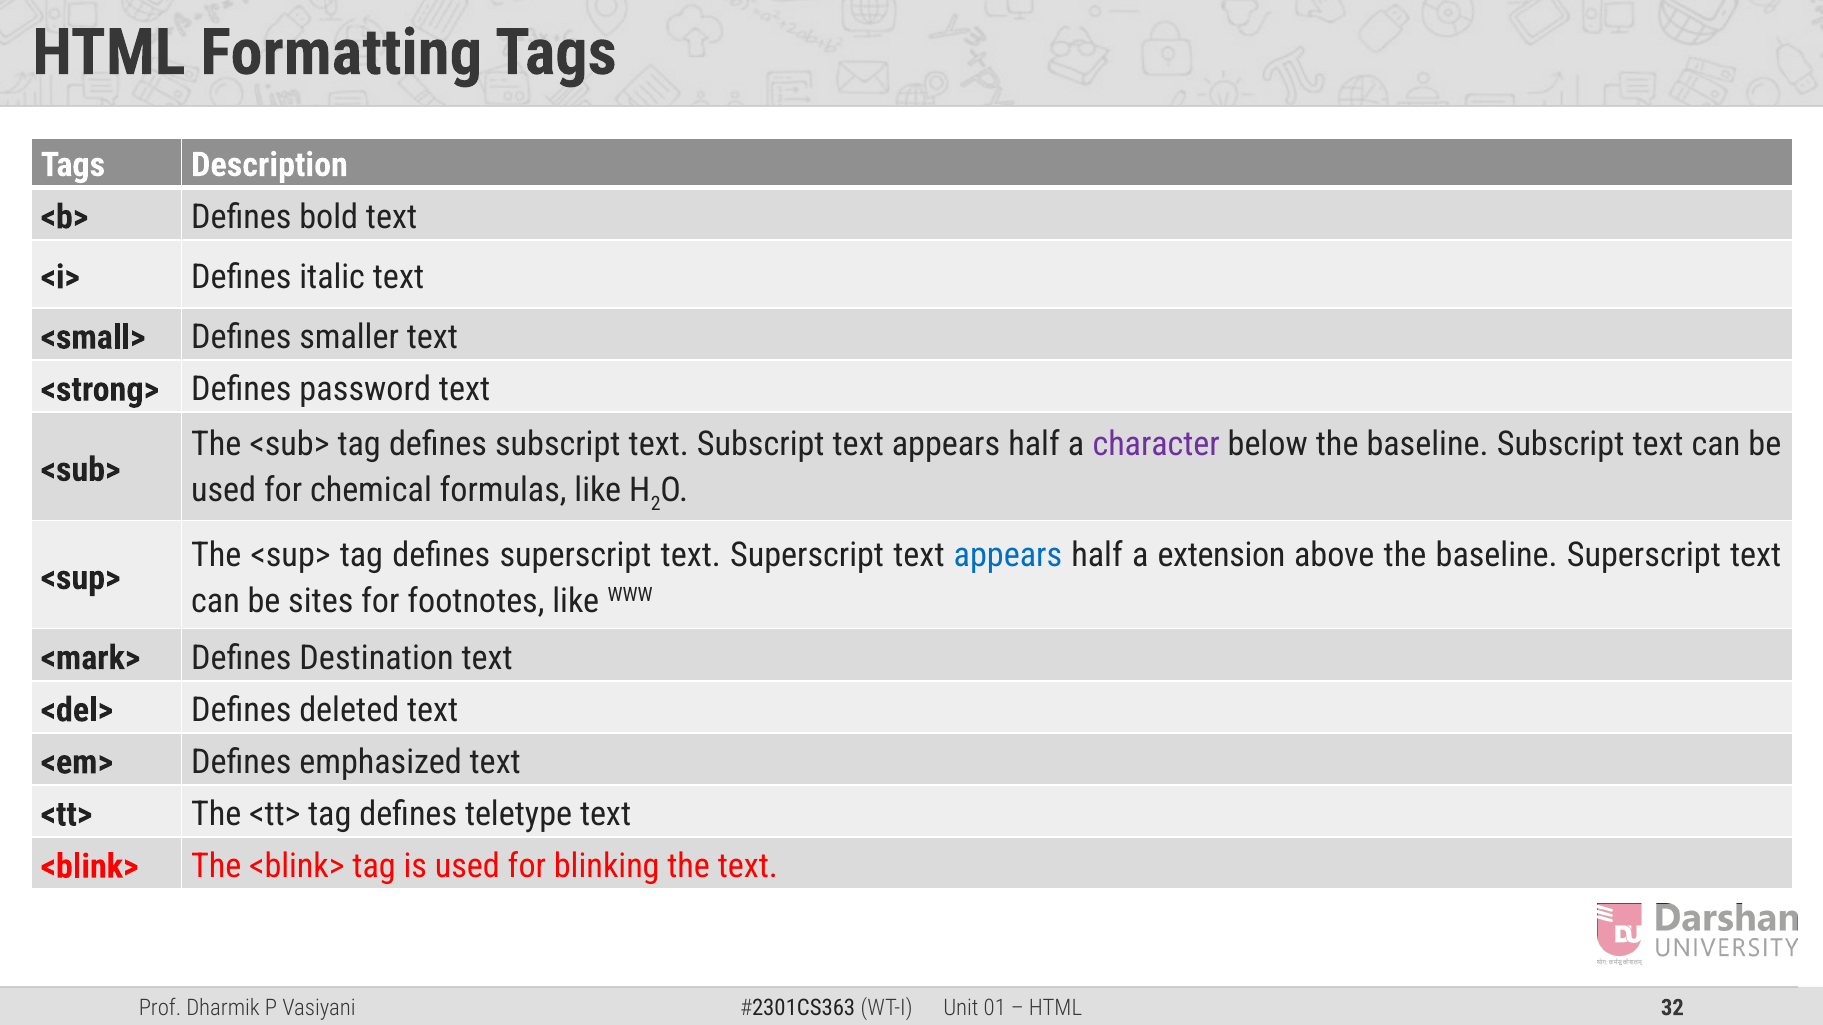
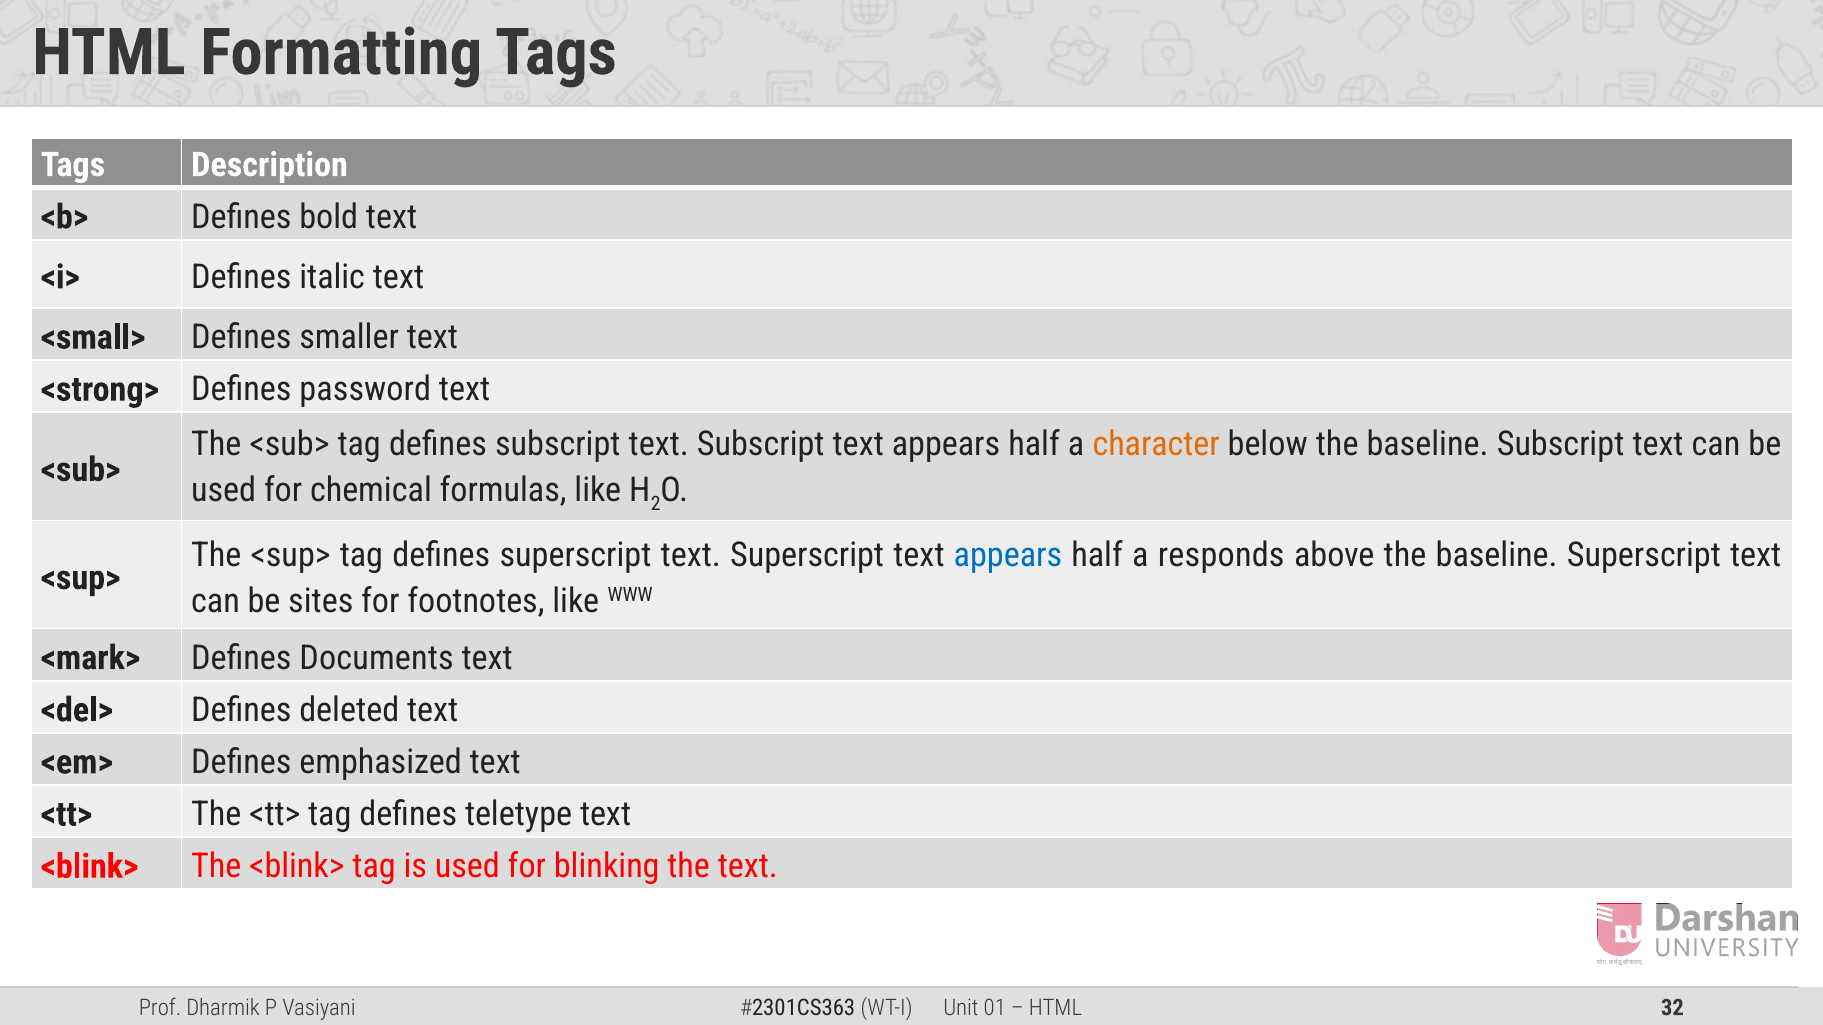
character colour: purple -> orange
extension: extension -> responds
Destination: Destination -> Documents
